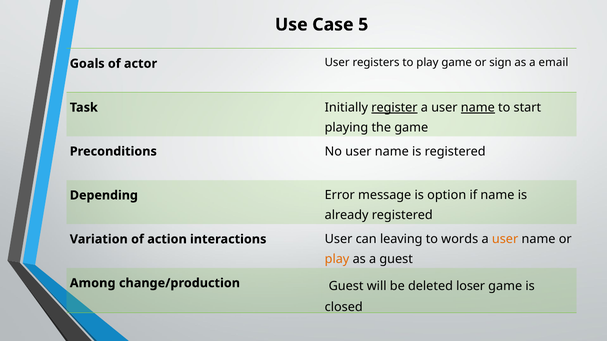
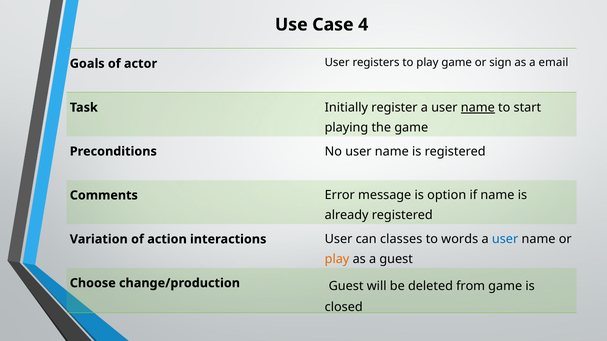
5: 5 -> 4
register underline: present -> none
Depending: Depending -> Comments
leaving: leaving -> classes
user at (505, 239) colour: orange -> blue
Among: Among -> Choose
loser: loser -> from
